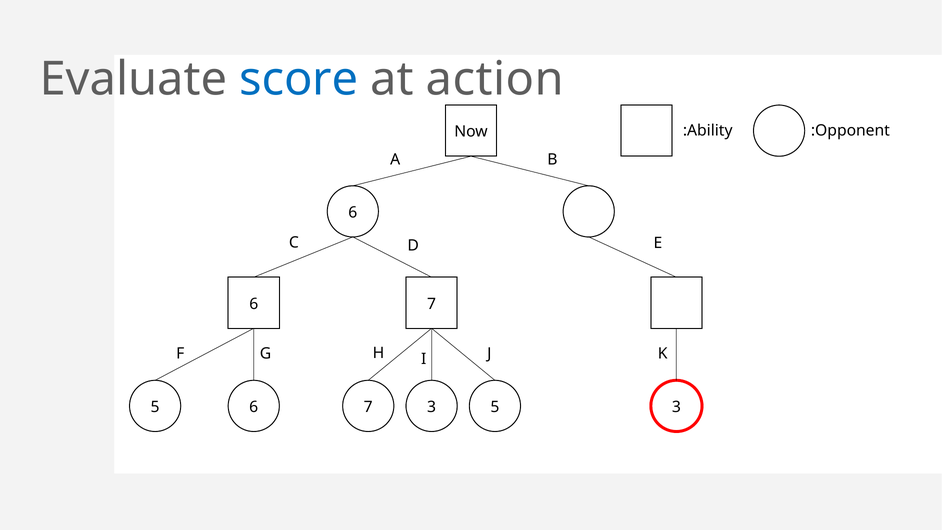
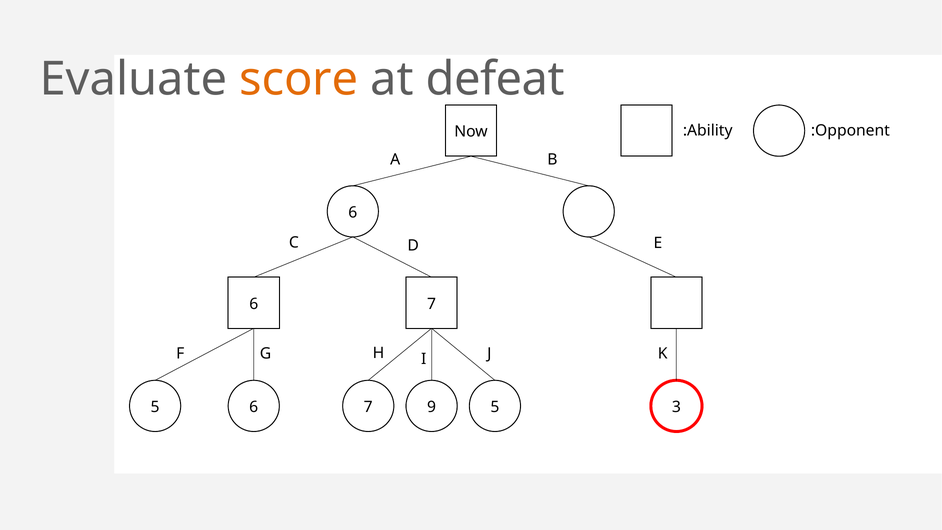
score colour: blue -> orange
action: action -> defeat
7 3: 3 -> 9
